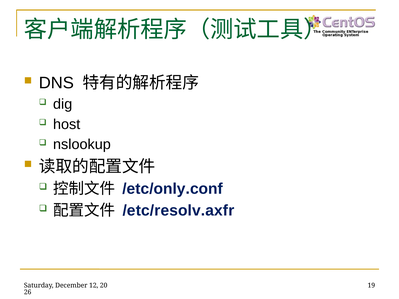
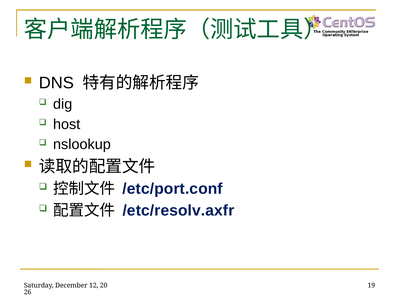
/etc/only.conf: /etc/only.conf -> /etc/port.conf
